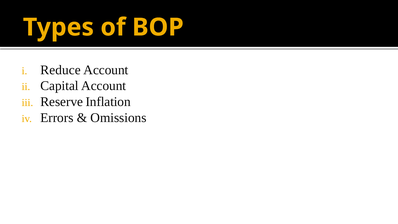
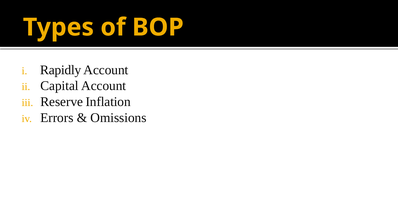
Reduce: Reduce -> Rapidly
